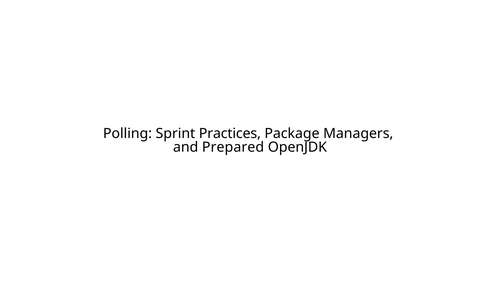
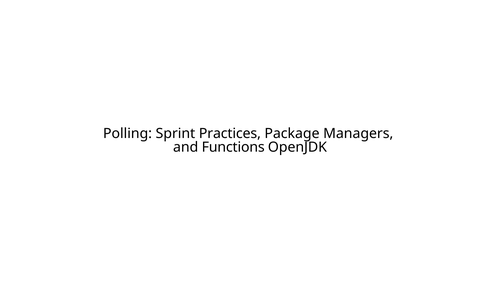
Prepared: Prepared -> Functions
